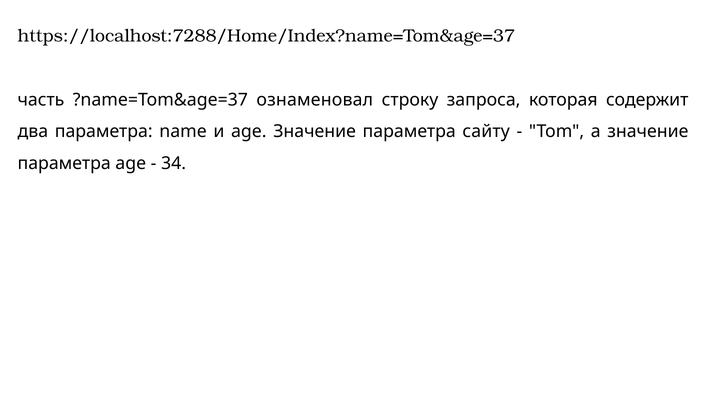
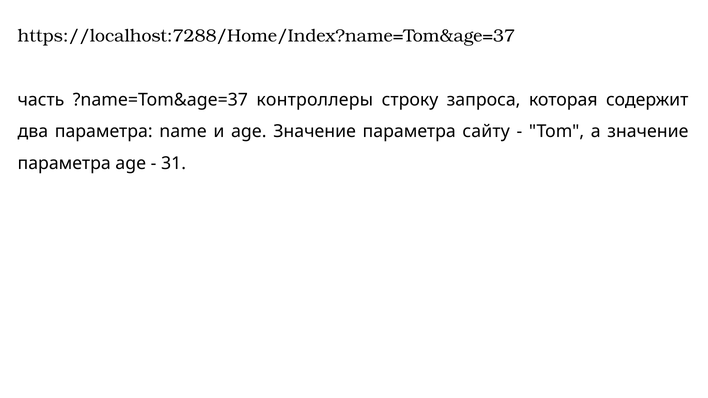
ознаменовал: ознаменовал -> контроллеры
34: 34 -> 31
